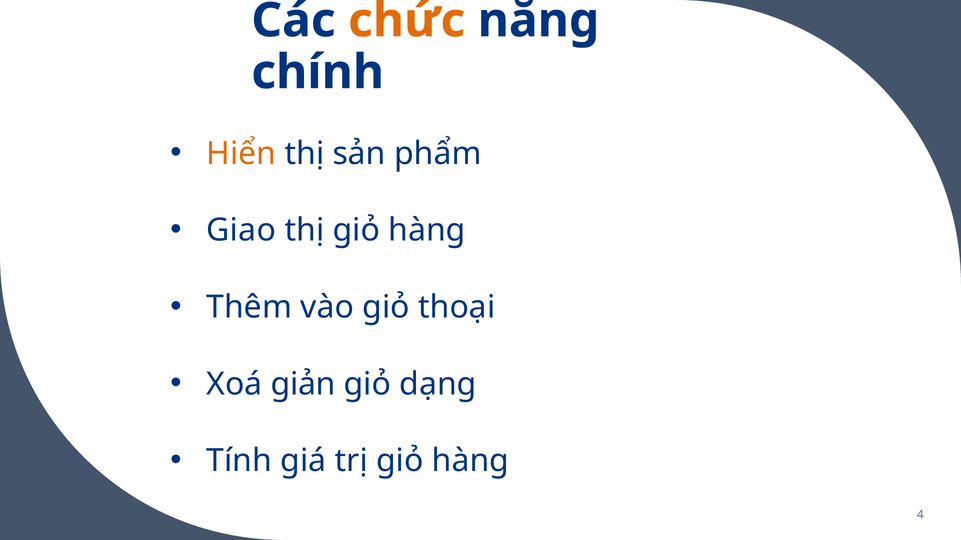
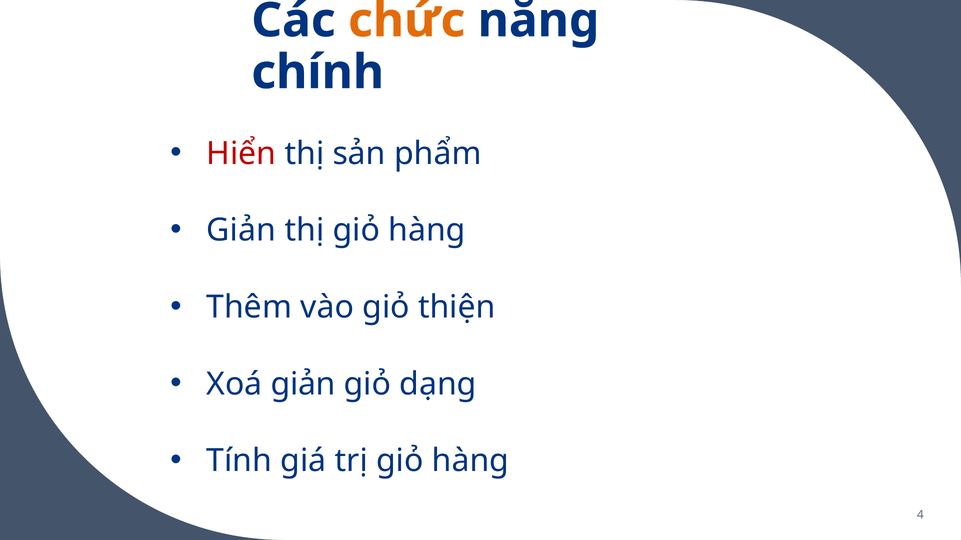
Hiển colour: orange -> red
Giao at (241, 231): Giao -> Giản
thoại: thoại -> thiện
